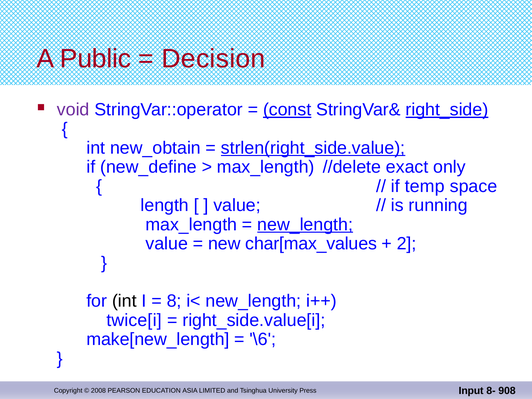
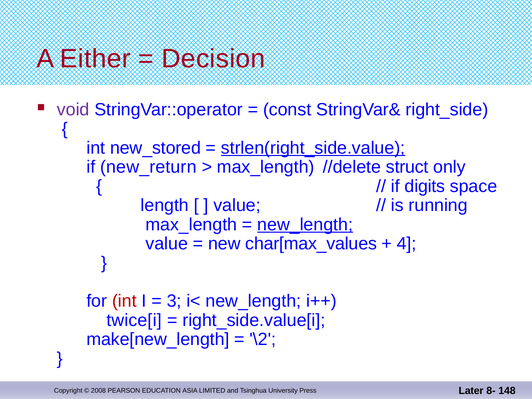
Public: Public -> Either
const underline: present -> none
right_side underline: present -> none
new_obtain: new_obtain -> new_stored
new_define: new_define -> new_return
exact: exact -> struct
temp: temp -> digits
2: 2 -> 4
int at (124, 301) colour: black -> red
8: 8 -> 3
\6: \6 -> \2
Input: Input -> Later
908: 908 -> 148
